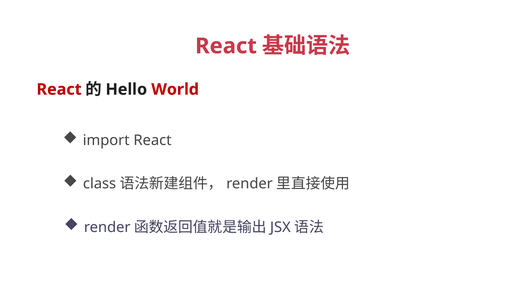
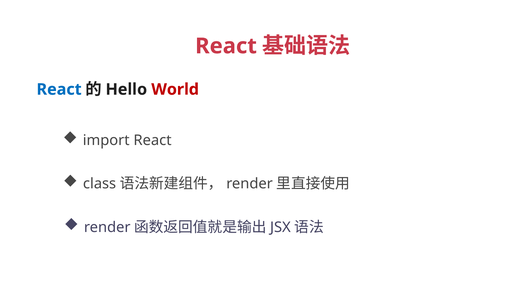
React at (59, 90) colour: red -> blue
